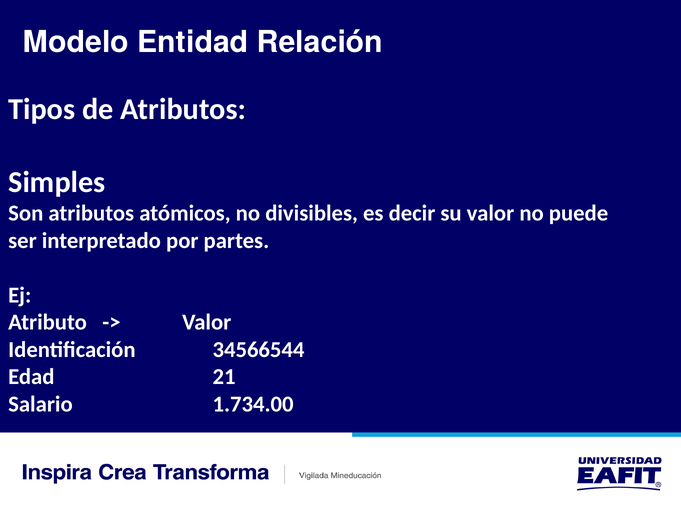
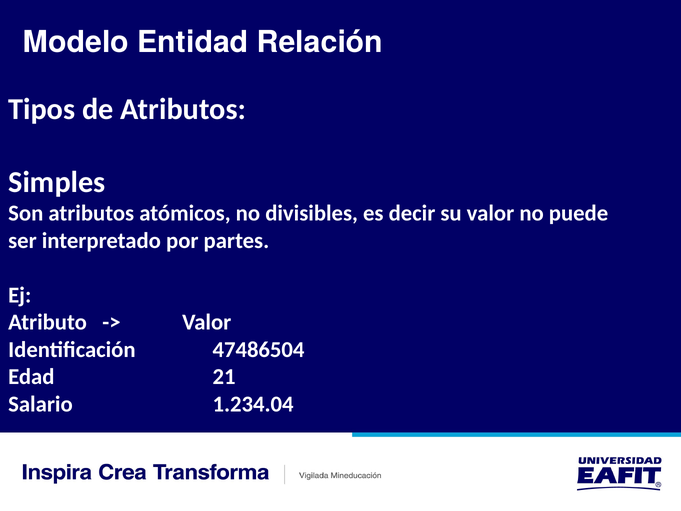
34566544: 34566544 -> 47486504
1.734.00: 1.734.00 -> 1.234.04
